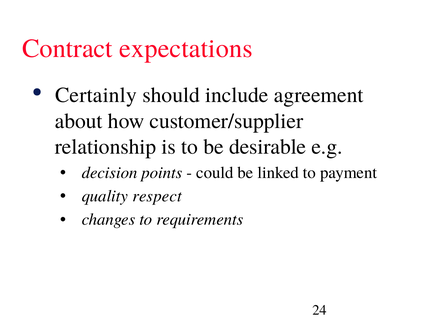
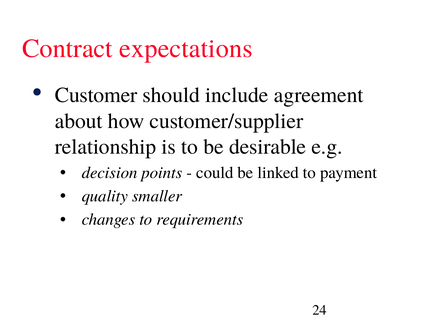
Certainly: Certainly -> Customer
respect: respect -> smaller
